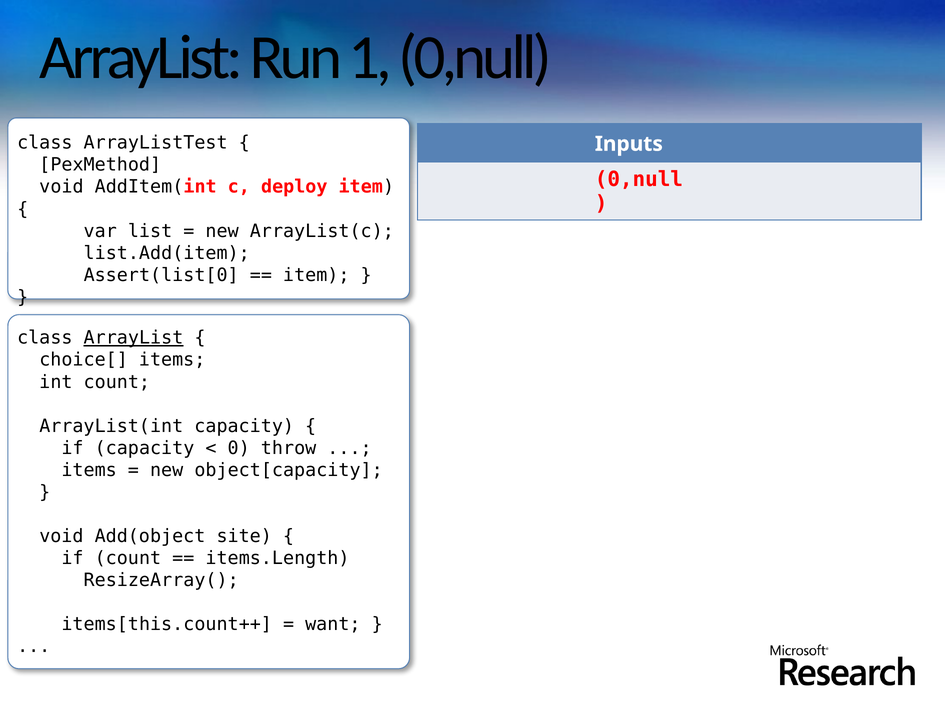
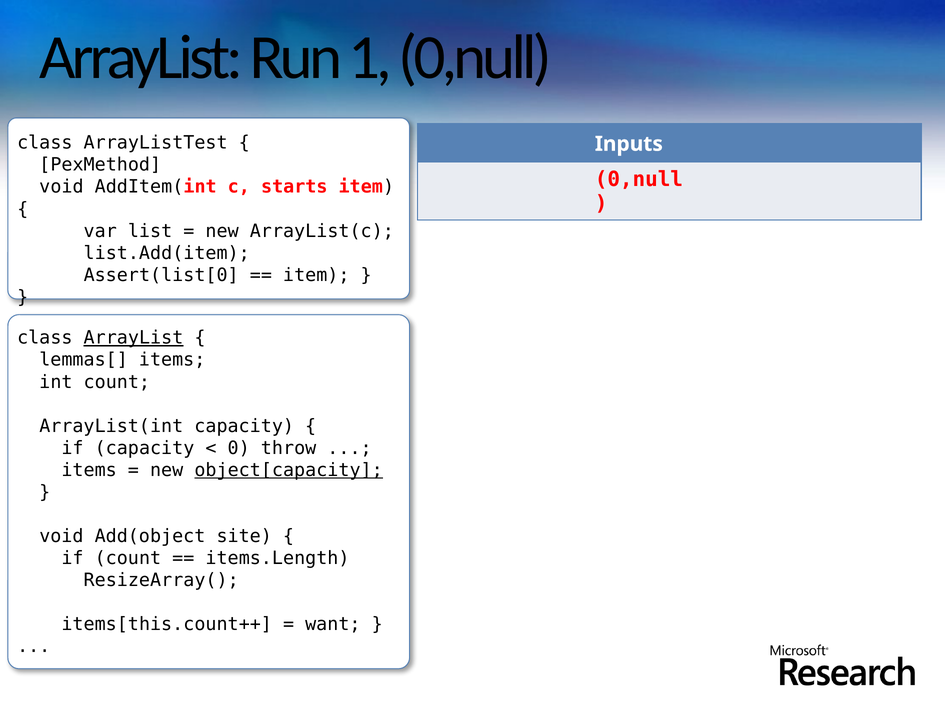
deploy: deploy -> starts
choice[: choice[ -> lemmas[
object[capacity underline: none -> present
